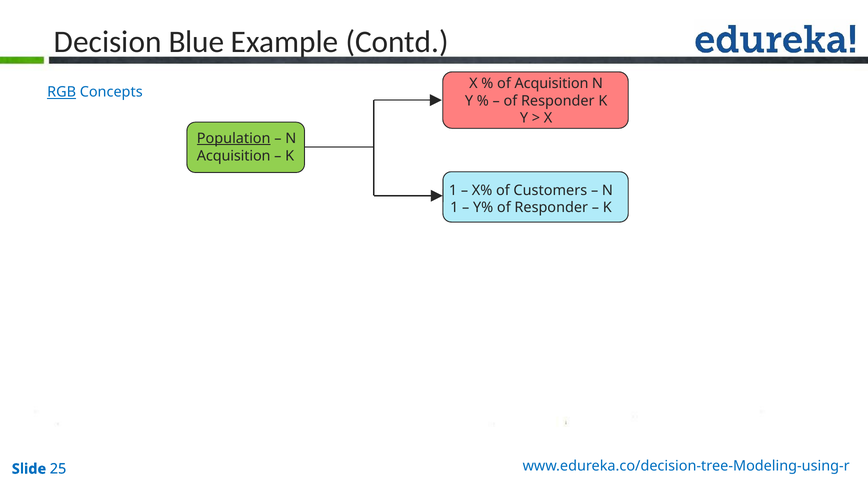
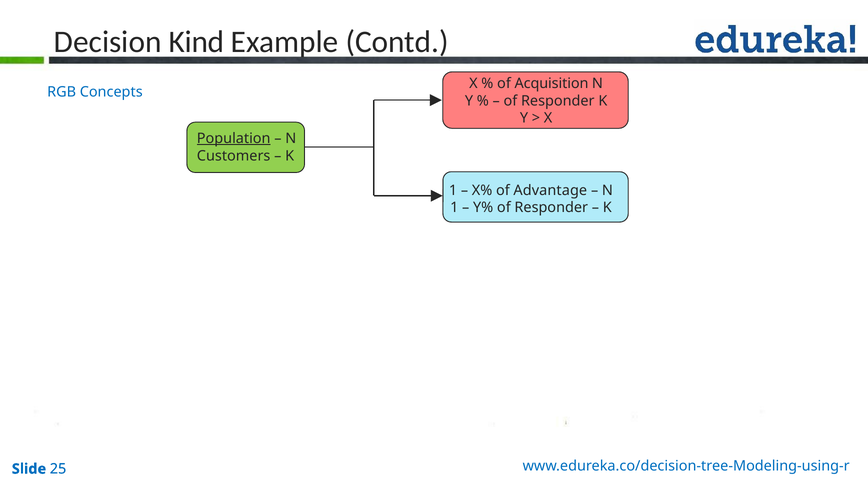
Blue: Blue -> Kind
RGB underline: present -> none
Acquisition at (234, 156): Acquisition -> Customers
Customers: Customers -> Advantage
